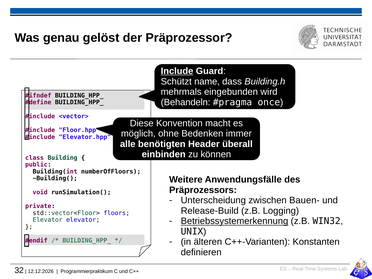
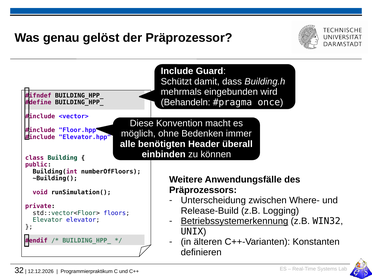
Include underline: present -> none
name: name -> damit
Bauen-: Bauen- -> Where-
